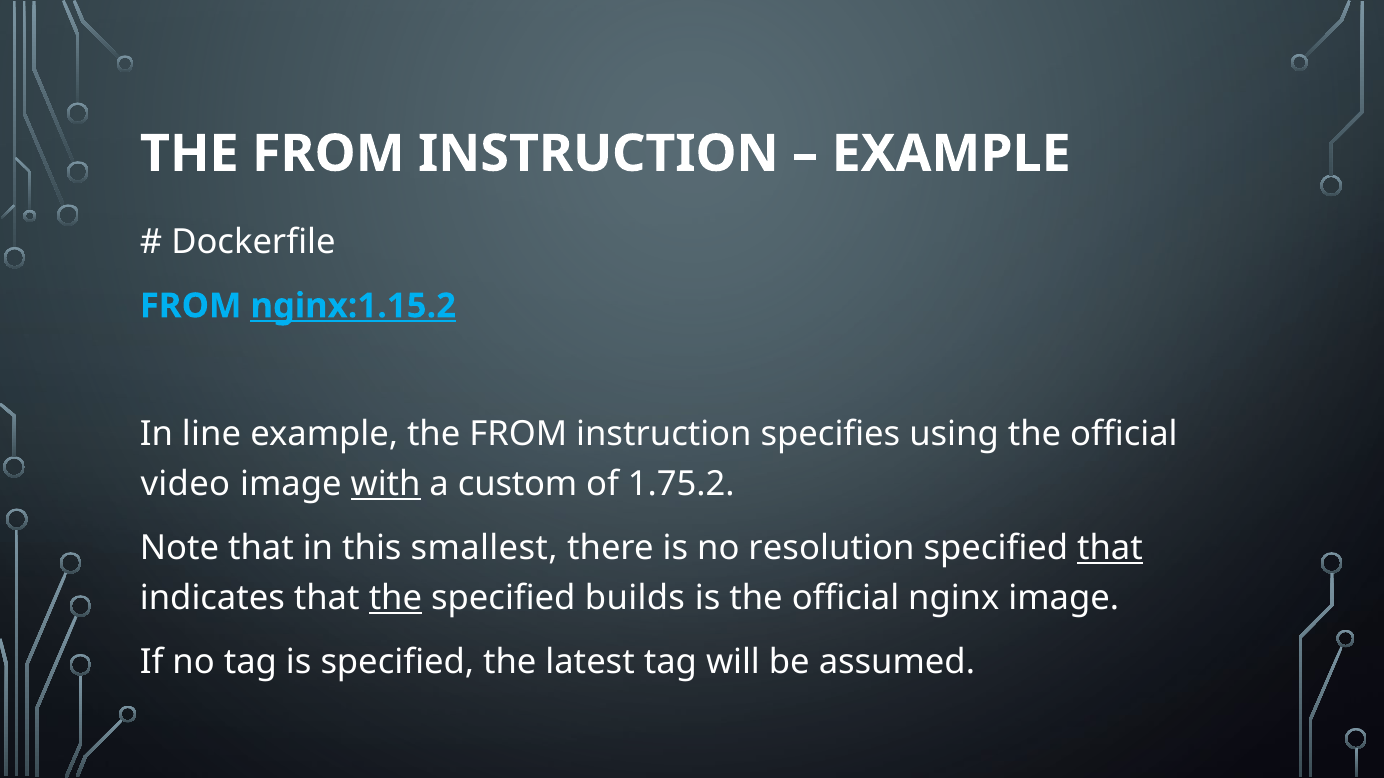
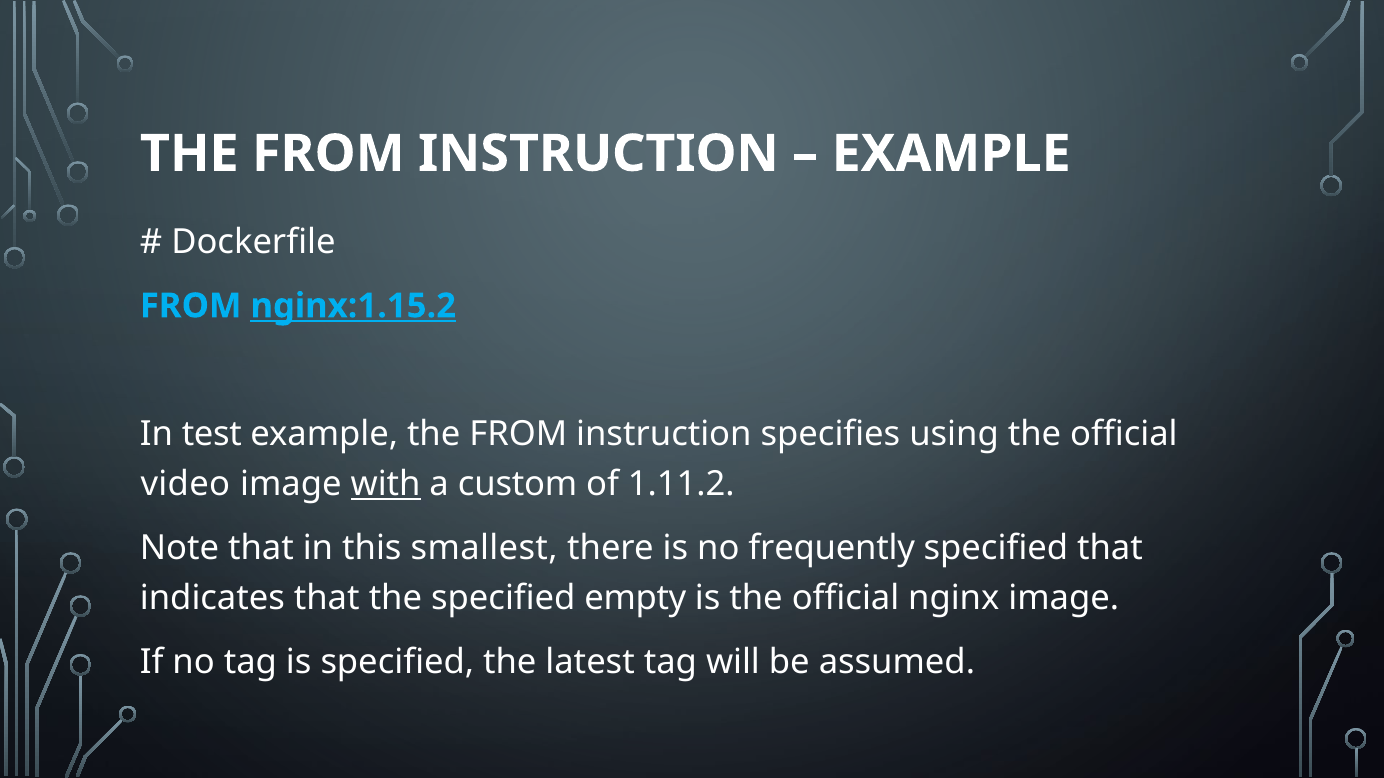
line: line -> test
1.75.2: 1.75.2 -> 1.11.2
resolution: resolution -> frequently
that at (1110, 549) underline: present -> none
the at (395, 598) underline: present -> none
builds: builds -> empty
